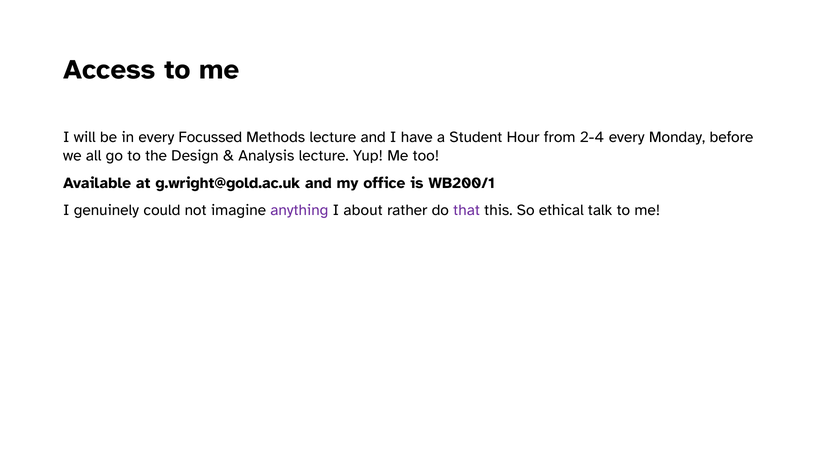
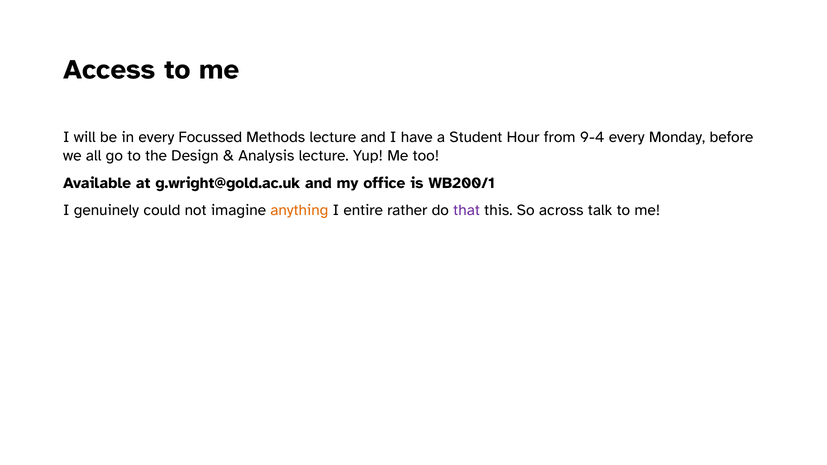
2-4: 2-4 -> 9-4
anything colour: purple -> orange
about: about -> entire
ethical: ethical -> across
